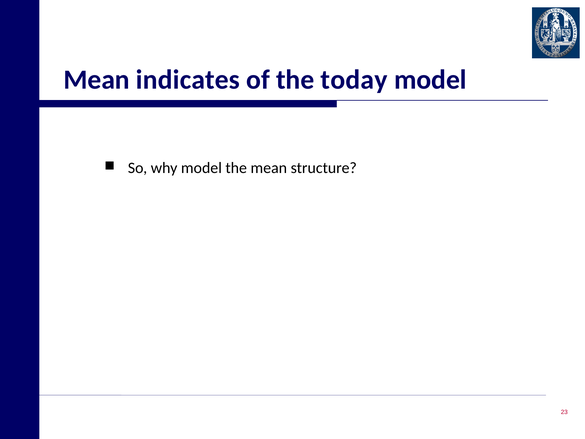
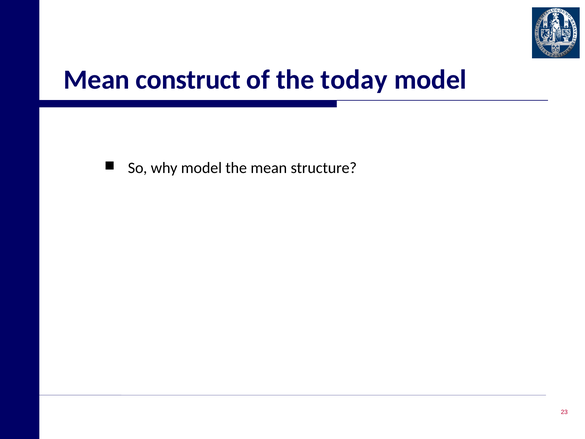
indicates: indicates -> construct
